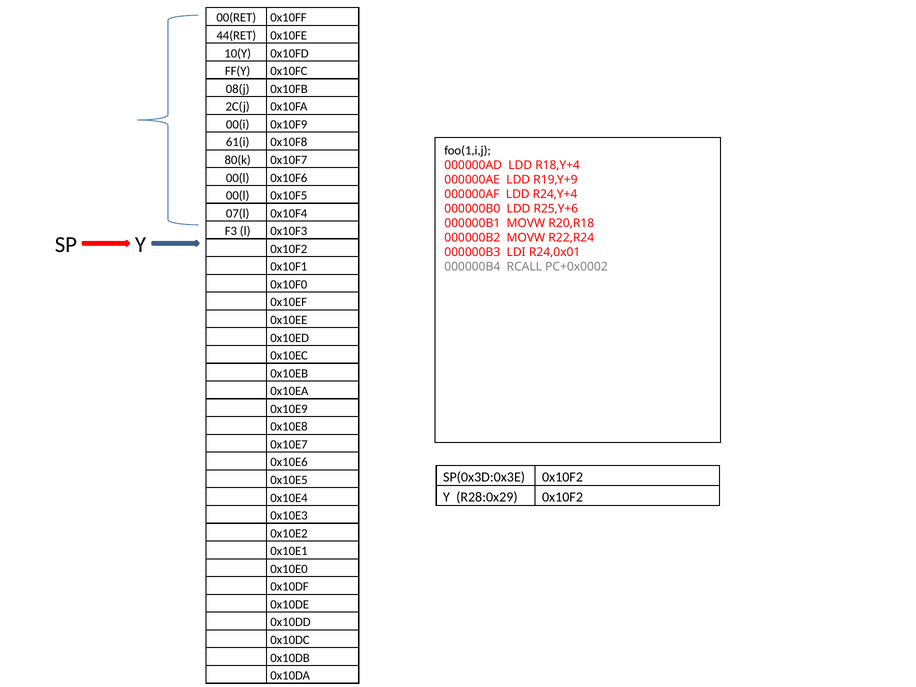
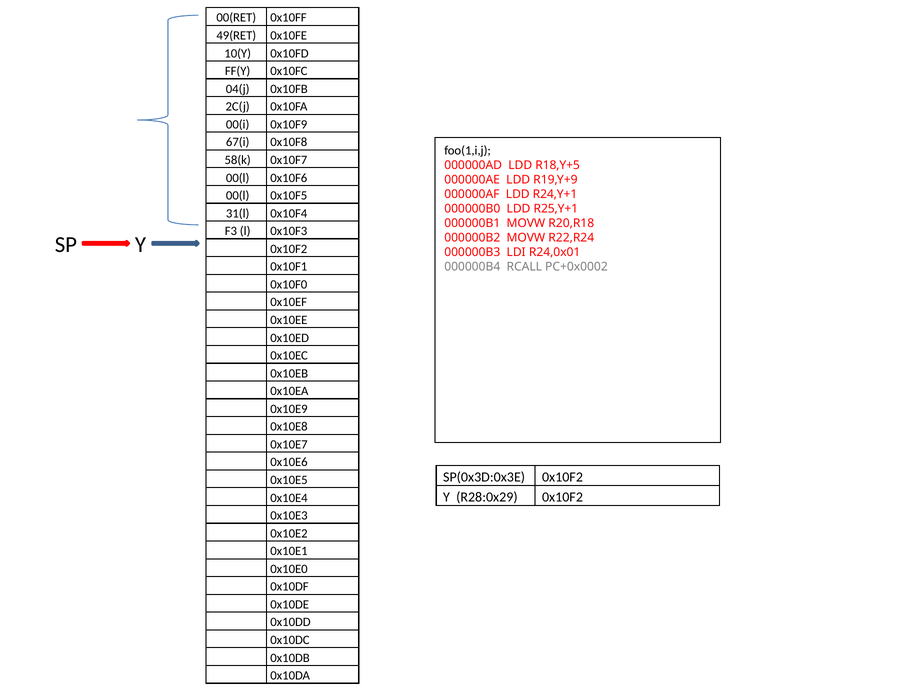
44(RET: 44(RET -> 49(RET
08(j: 08(j -> 04(j
61(i: 61(i -> 67(i
80(k: 80(k -> 58(k
R18,Y+4: R18,Y+4 -> R18,Y+5
R24,Y+4: R24,Y+4 -> R24,Y+1
R25,Y+6: R25,Y+6 -> R25,Y+1
07(l: 07(l -> 31(l
